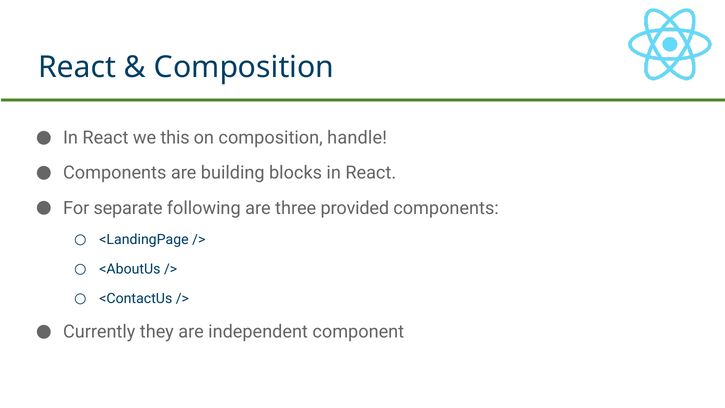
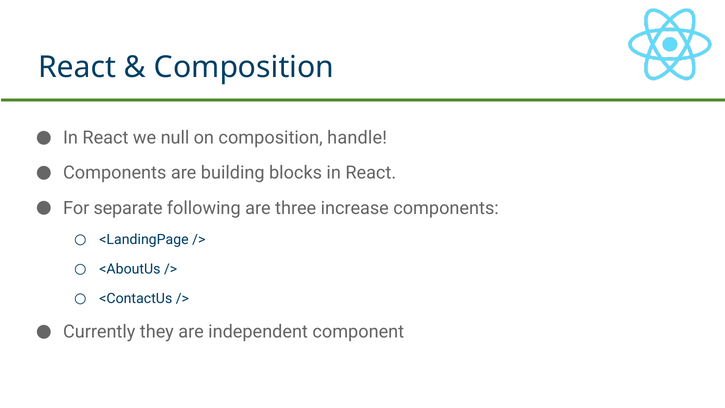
this: this -> null
provided: provided -> increase
